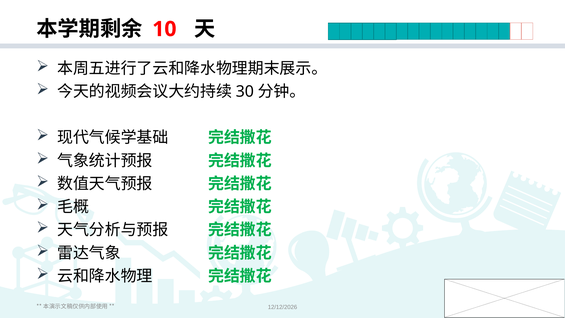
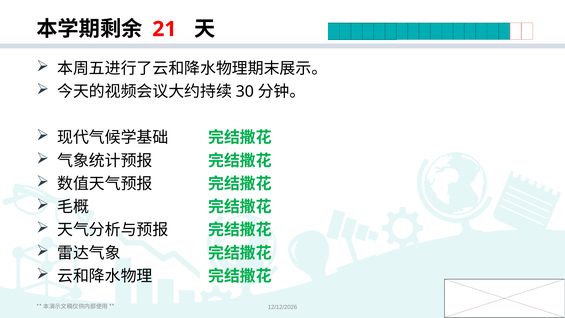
10: 10 -> 21
